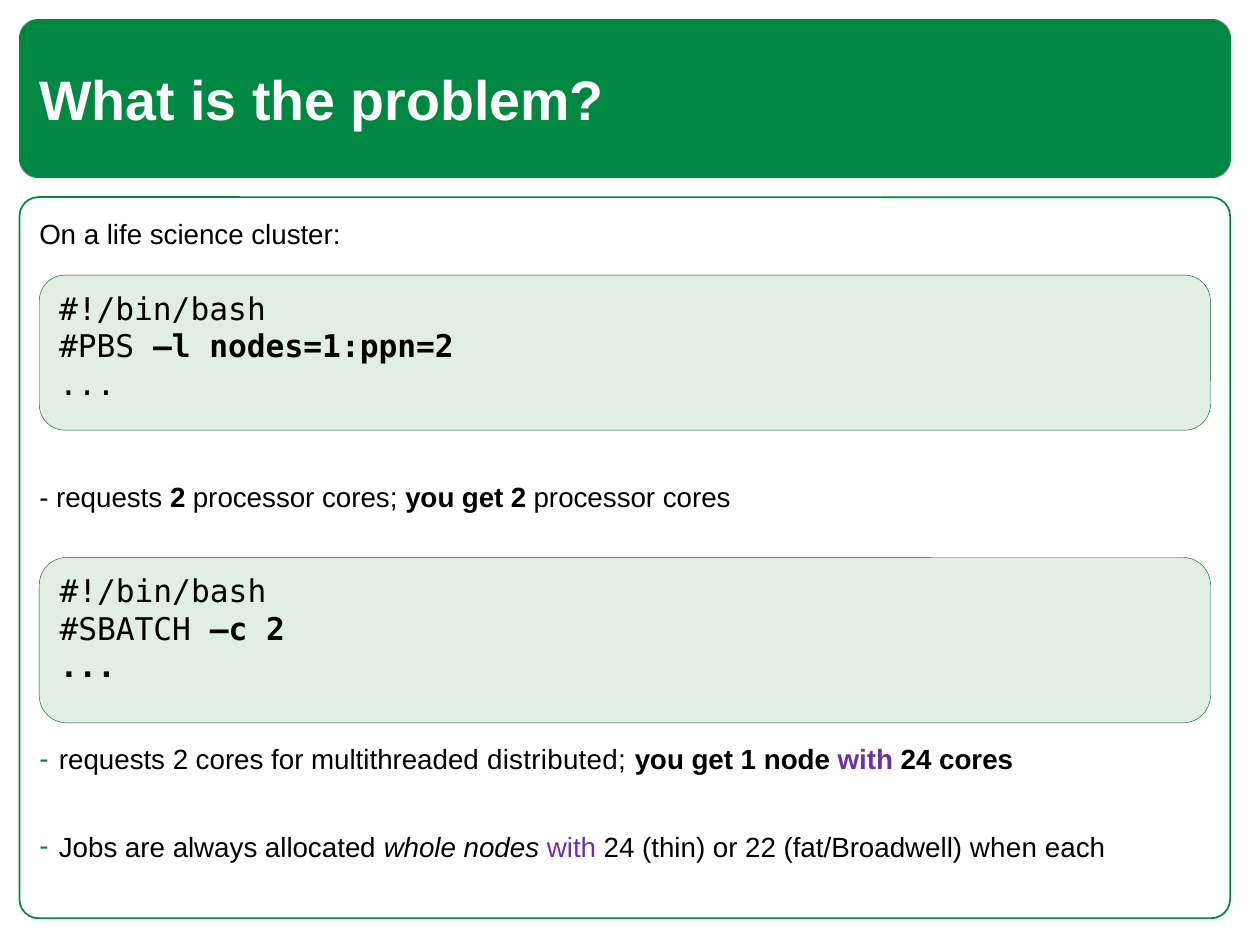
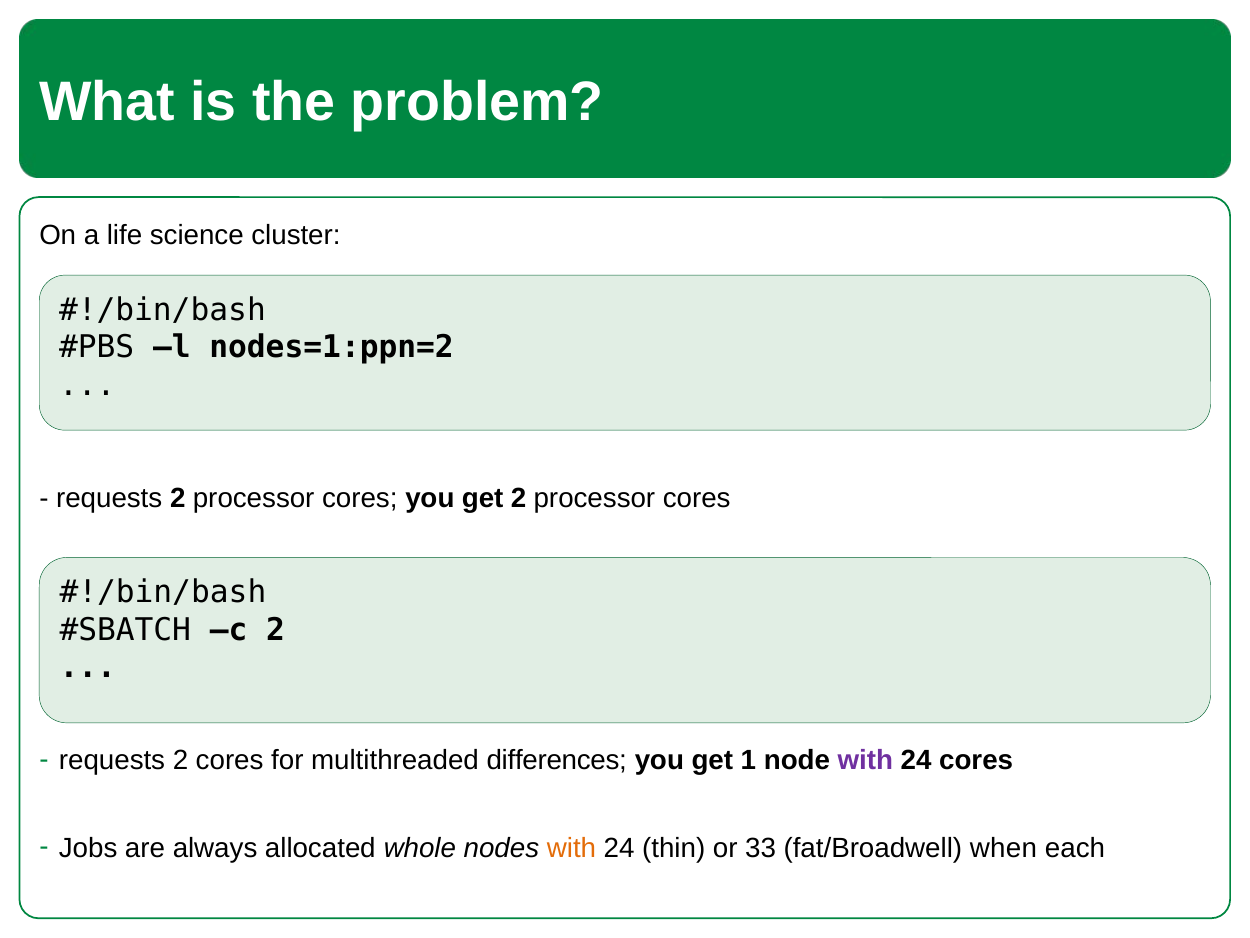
distributed: distributed -> differences
with at (571, 848) colour: purple -> orange
22: 22 -> 33
